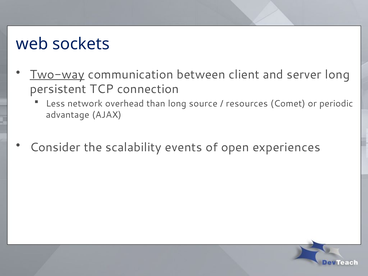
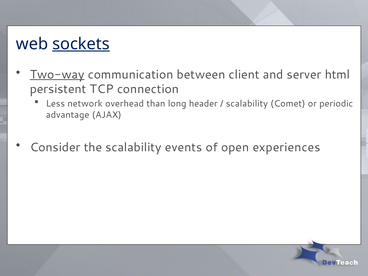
sockets underline: none -> present
server long: long -> html
source: source -> header
resources at (247, 104): resources -> scalability
